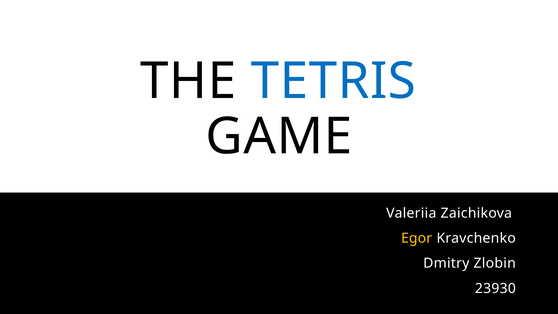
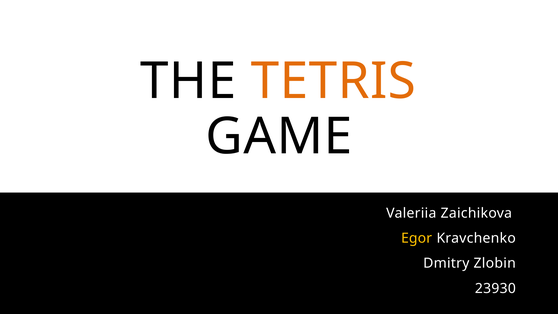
TETRIS colour: blue -> orange
